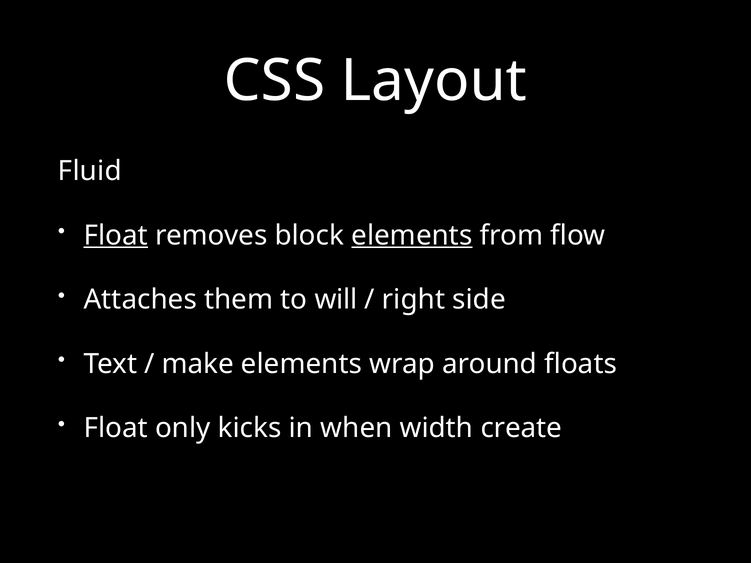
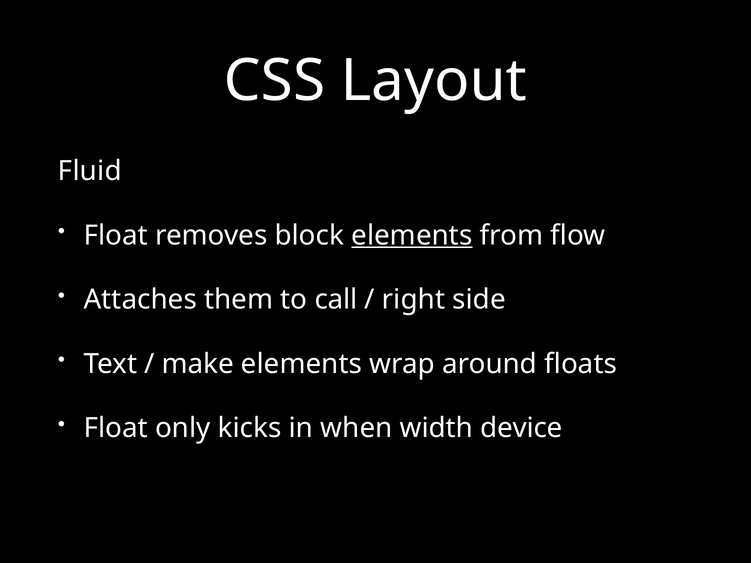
Float at (116, 235) underline: present -> none
will: will -> call
create: create -> device
